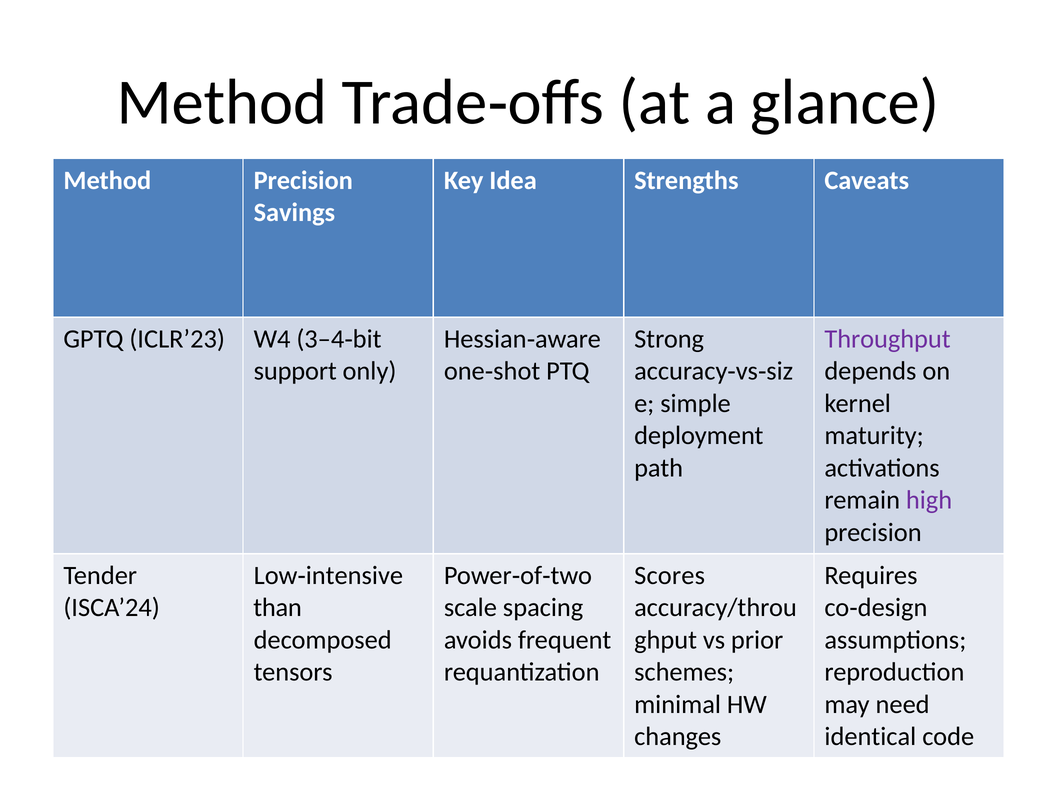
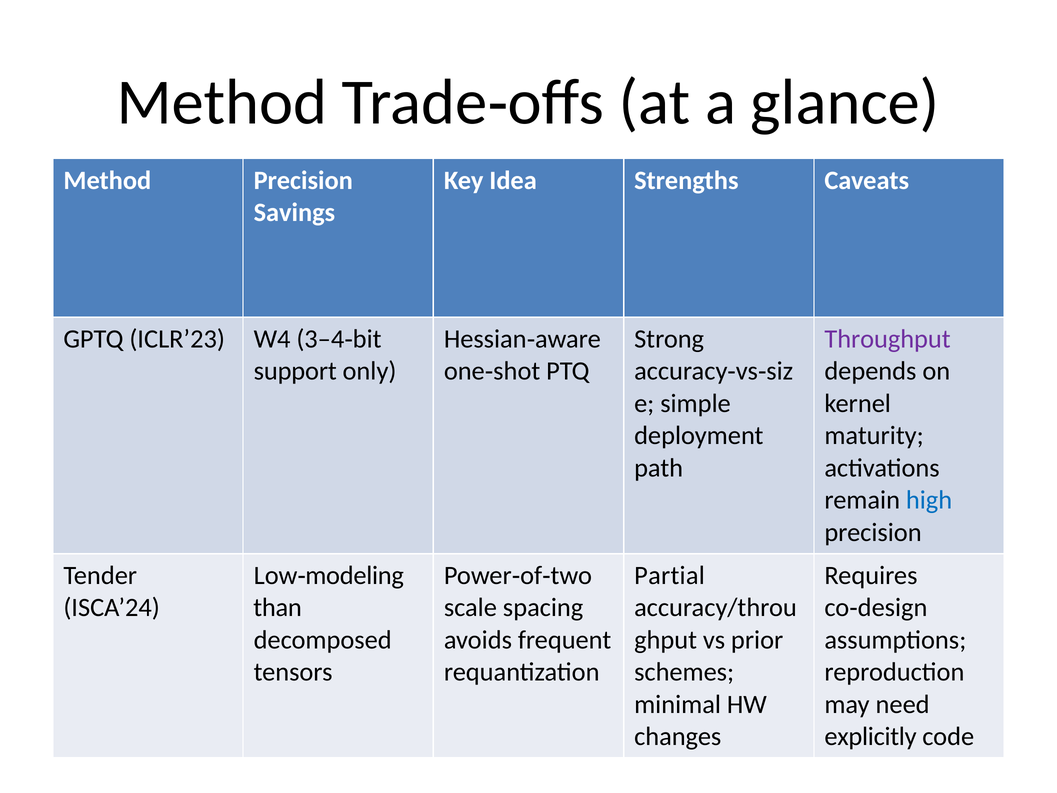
high colour: purple -> blue
intensive: intensive -> modeling
Scores: Scores -> Partial
identical: identical -> explicitly
